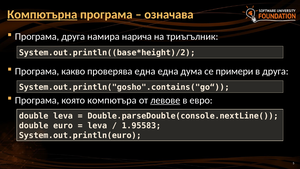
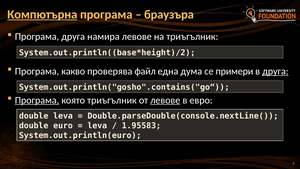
означава: означава -> браузъра
намира нарича: нарича -> левове
проверява една: една -> файл
друга at (275, 71) underline: none -> present
Програма at (37, 100) underline: none -> present
която компютъра: компютъра -> триъгълник
